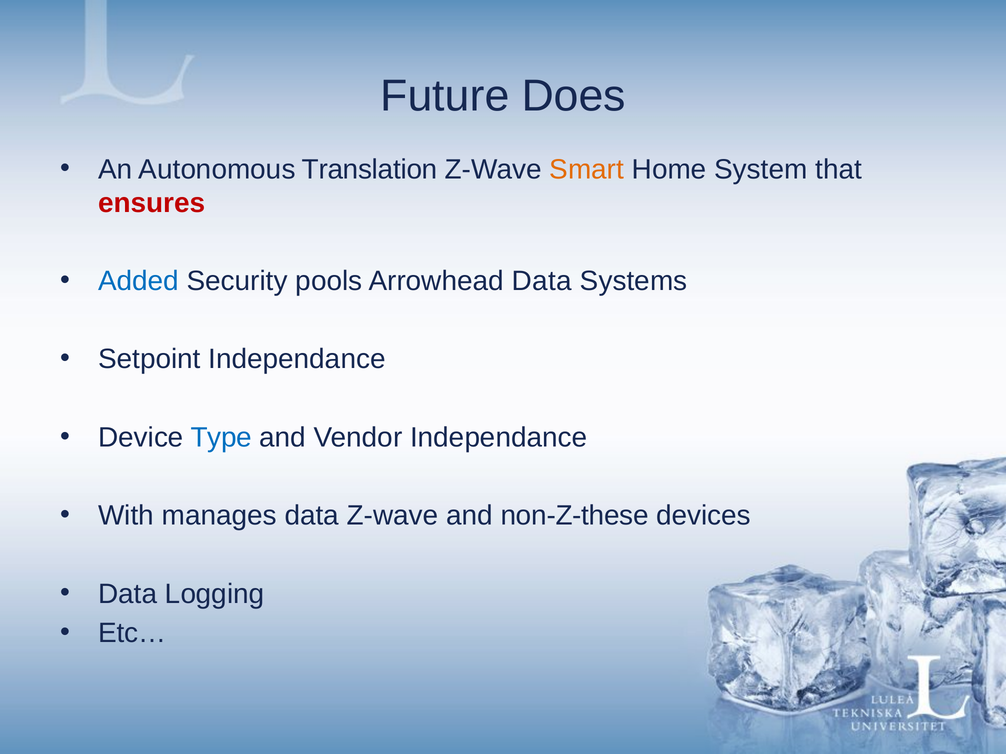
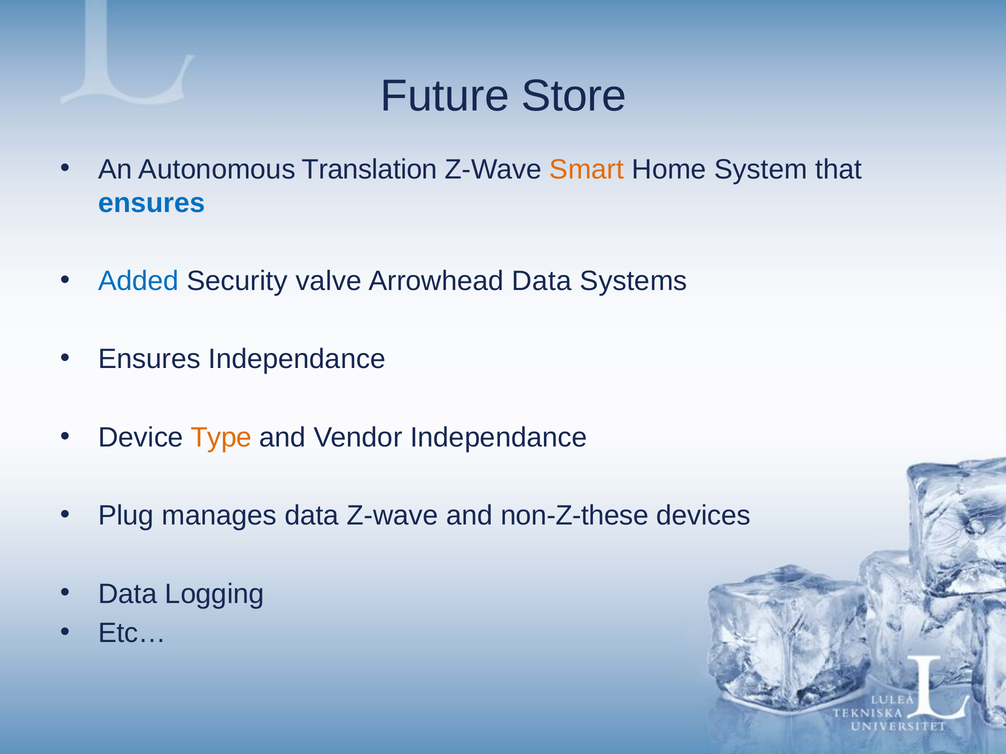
Does: Does -> Store
ensures at (152, 203) colour: red -> blue
pools: pools -> valve
Setpoint at (149, 359): Setpoint -> Ensures
Type colour: blue -> orange
With: With -> Plug
